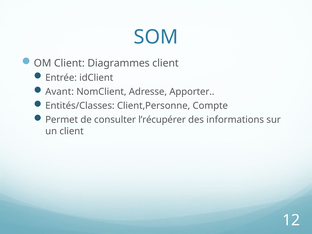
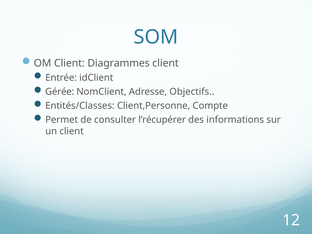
Avant: Avant -> Gérée
Apporter: Apporter -> Objectifs
